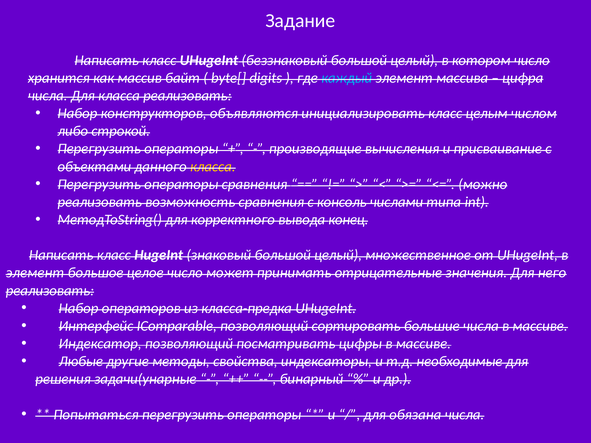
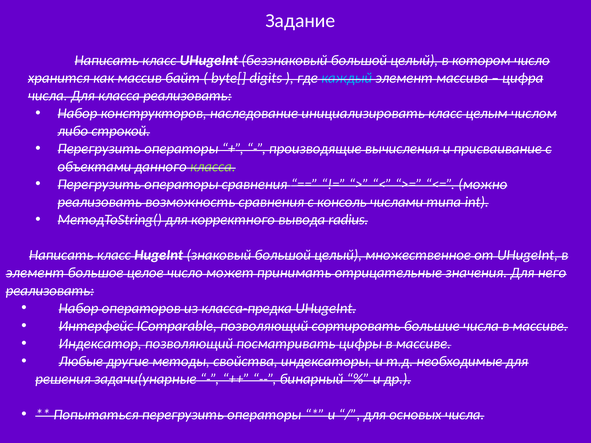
объявляются: объявляются -> наследование
класса at (213, 167) colour: yellow -> light green
конец: конец -> radius
обязана: обязана -> основых
